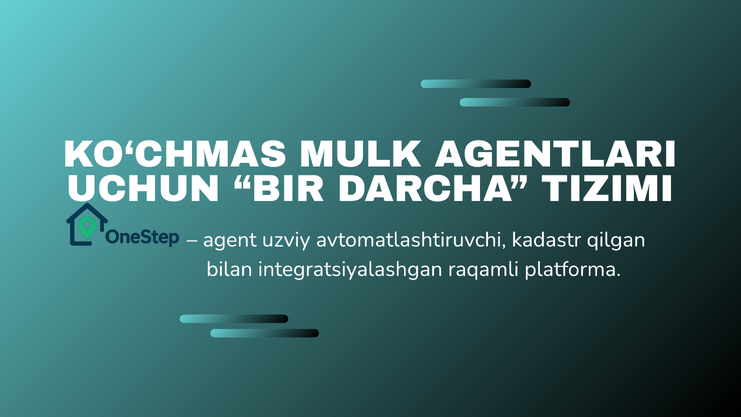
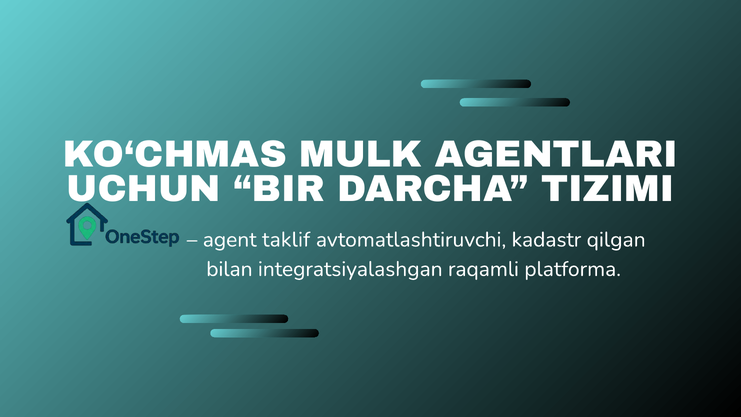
uzviy: uzviy -> taklif
